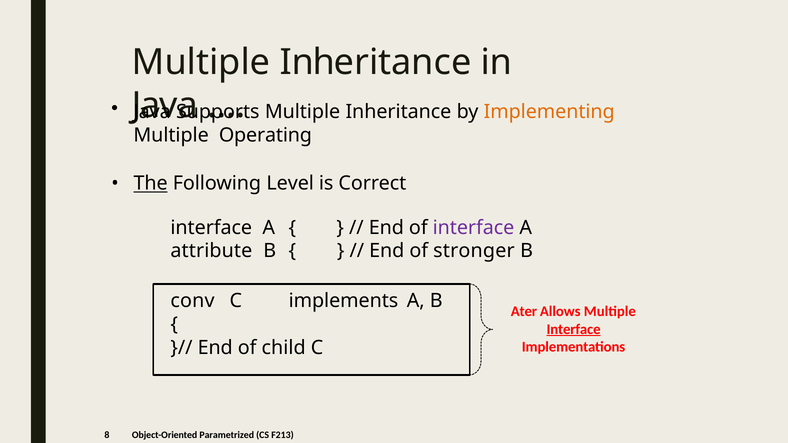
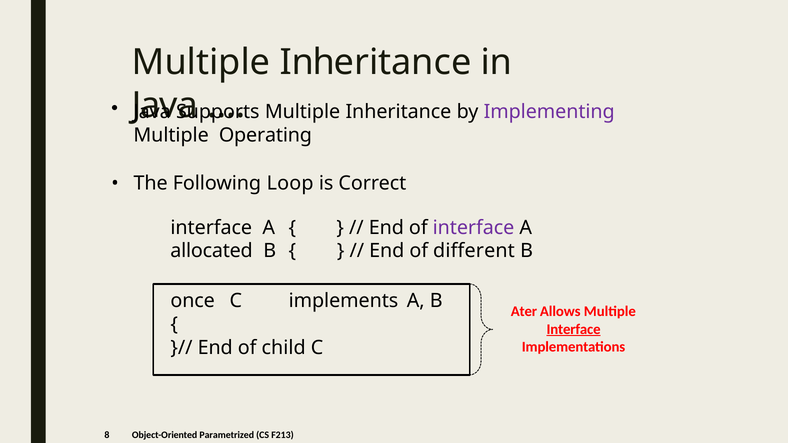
Implementing colour: orange -> purple
The underline: present -> none
Level: Level -> Loop
attribute: attribute -> allocated
stronger: stronger -> different
conv: conv -> once
